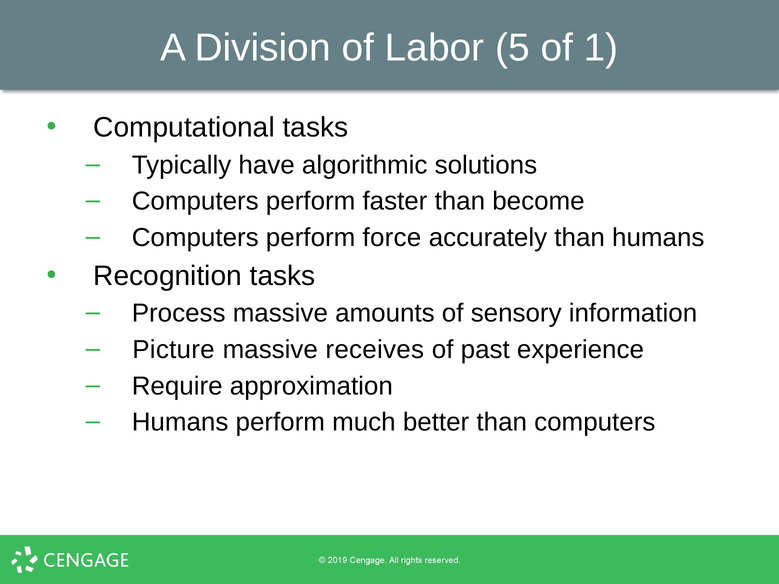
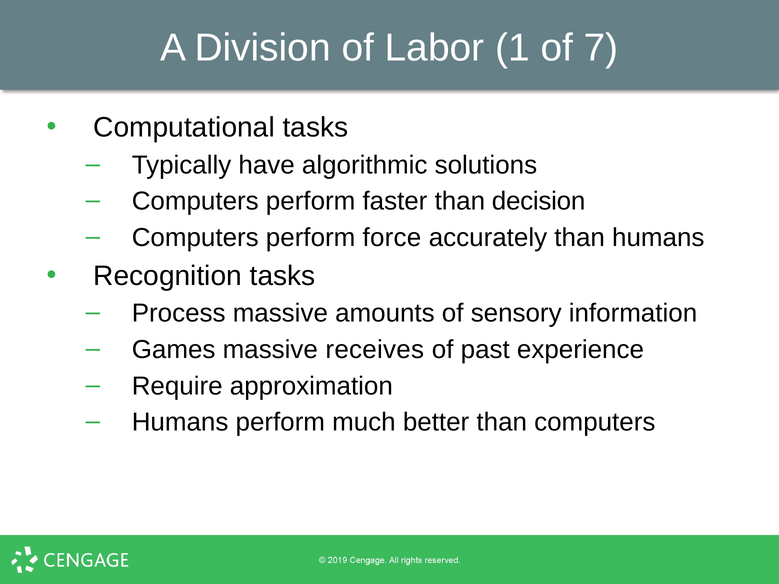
5: 5 -> 1
1: 1 -> 7
become: become -> decision
Picture: Picture -> Games
